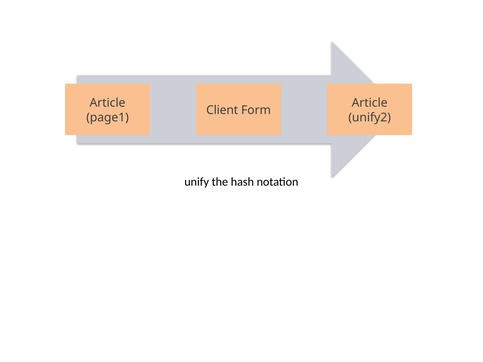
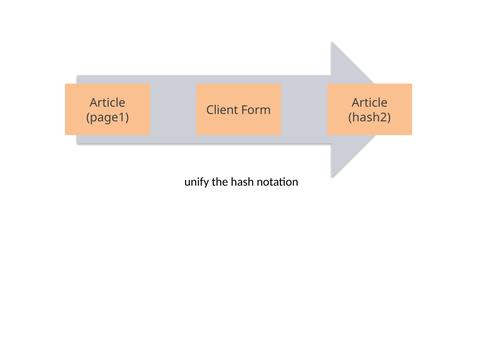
unify2: unify2 -> hash2
